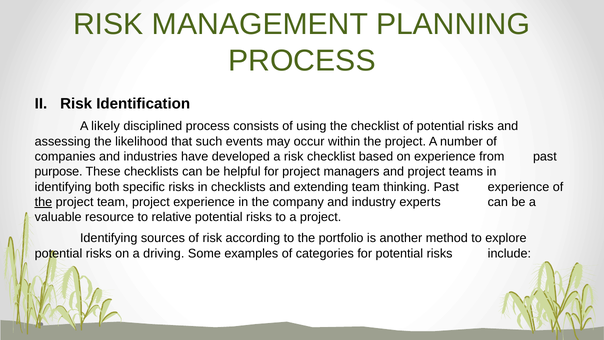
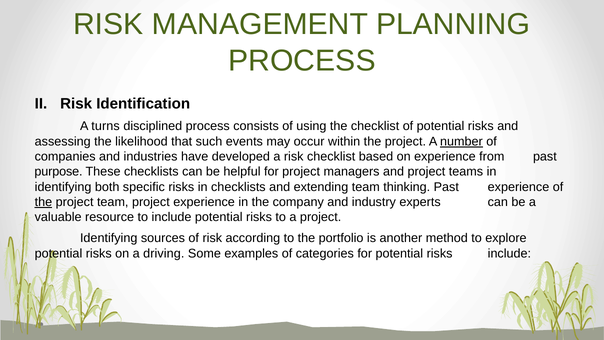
likely: likely -> turns
number underline: none -> present
to relative: relative -> include
